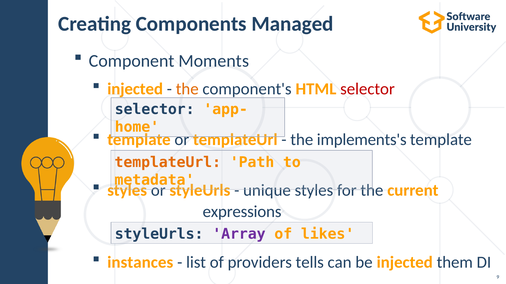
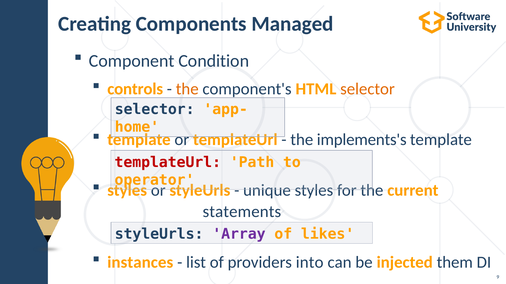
Moments: Moments -> Condition
injected at (135, 89): injected -> controls
selector at (367, 89) colour: red -> orange
templateUrl at (168, 163) colour: orange -> red
metadata: metadata -> operator
expressions: expressions -> statements
tells: tells -> into
